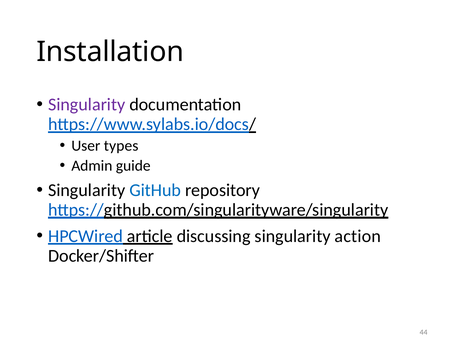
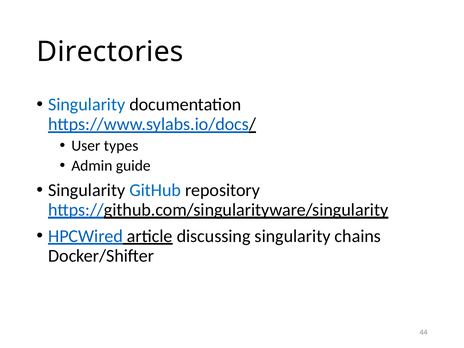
Installation: Installation -> Directories
Singularity at (87, 105) colour: purple -> blue
action: action -> chains
